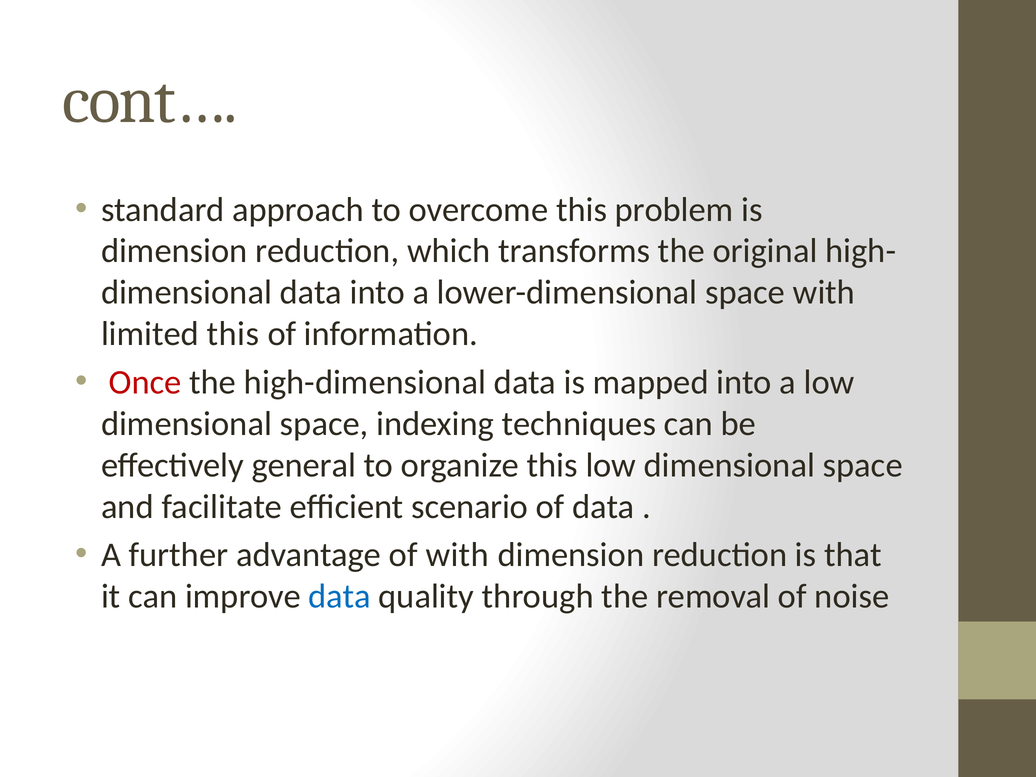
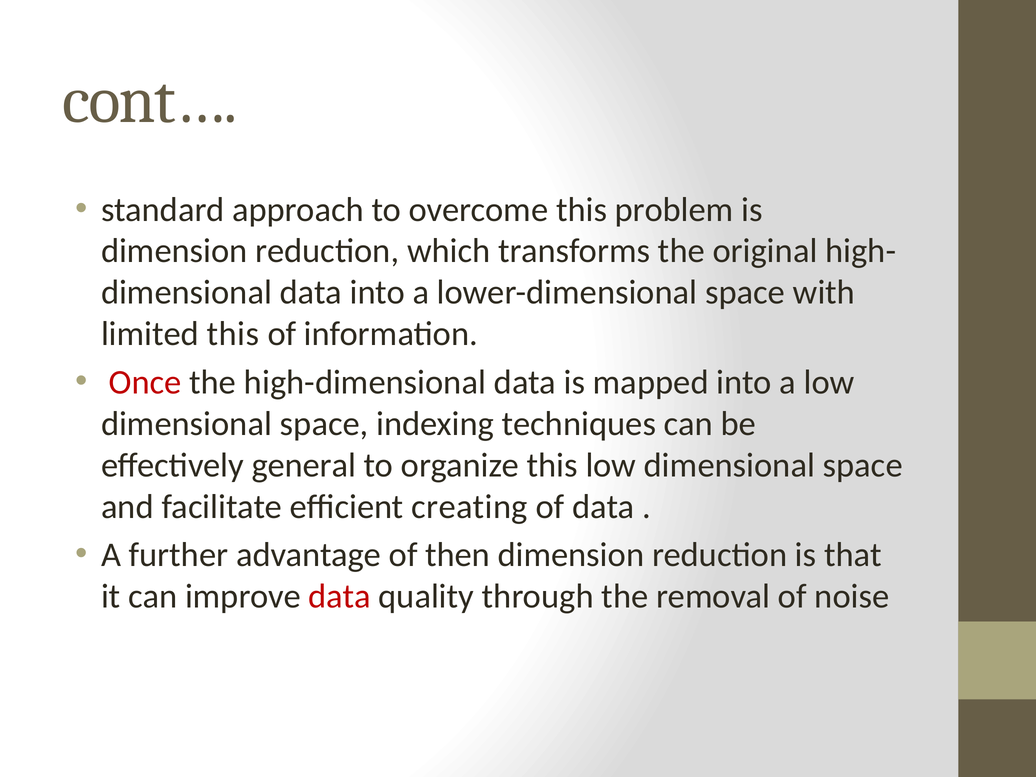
scenario: scenario -> creating
of with: with -> then
data at (340, 596) colour: blue -> red
